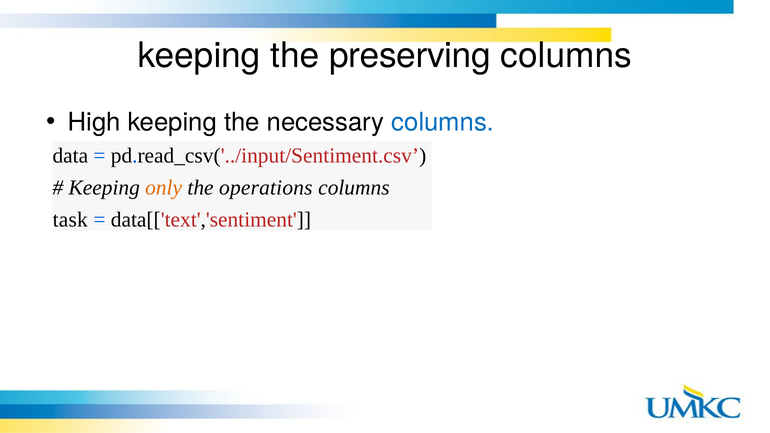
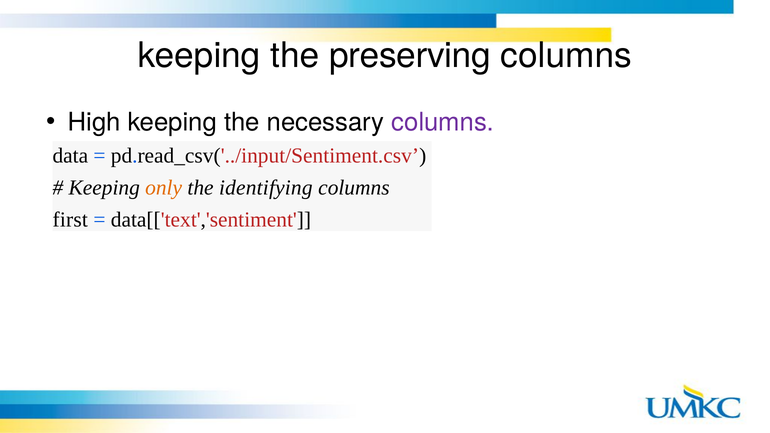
columns at (443, 122) colour: blue -> purple
operations: operations -> identifying
task: task -> first
